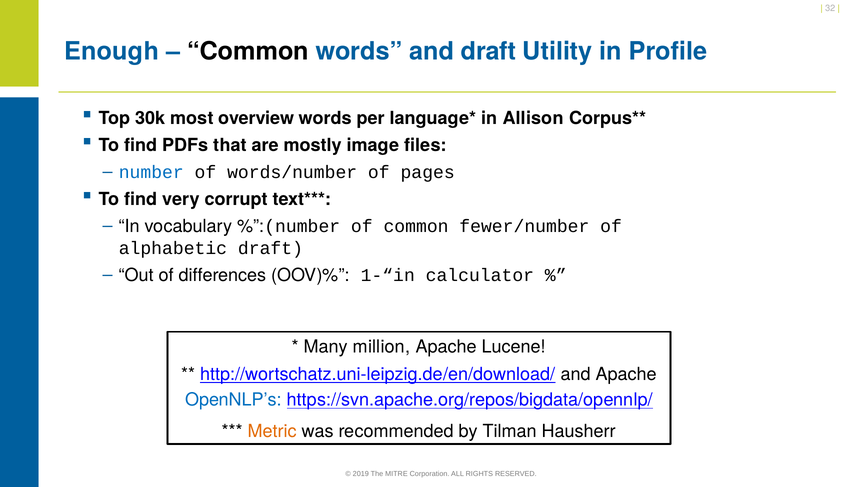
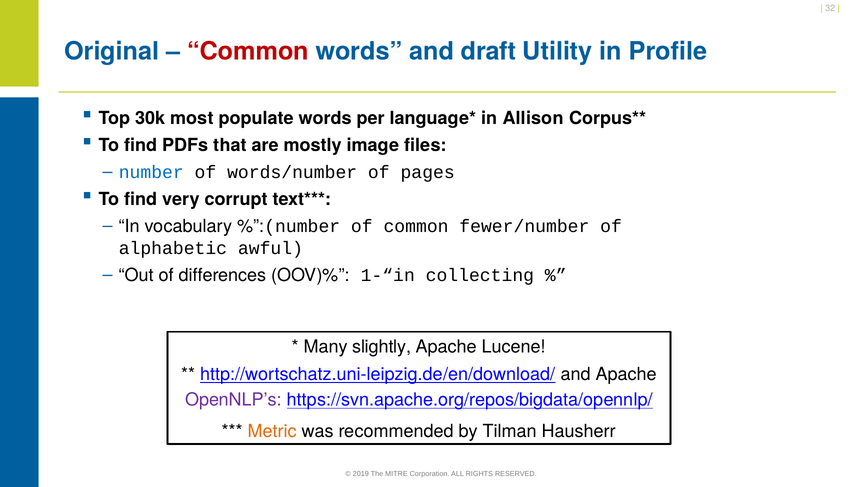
Enough: Enough -> Original
Common at (248, 51) colour: black -> red
overview: overview -> populate
alphabetic draft: draft -> awful
calculator: calculator -> collecting
million: million -> slightly
OpenNLP’s colour: blue -> purple
